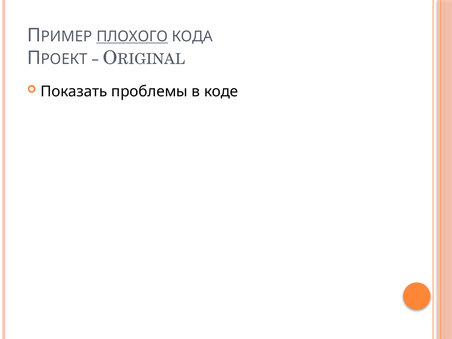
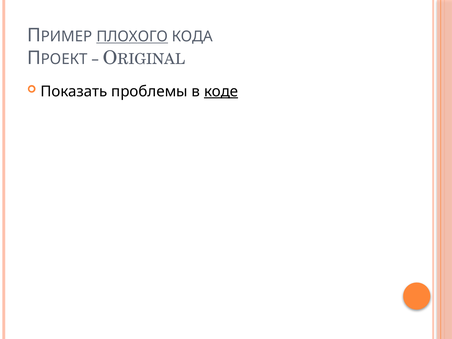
коде underline: none -> present
